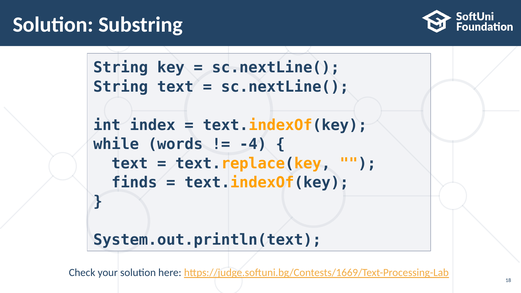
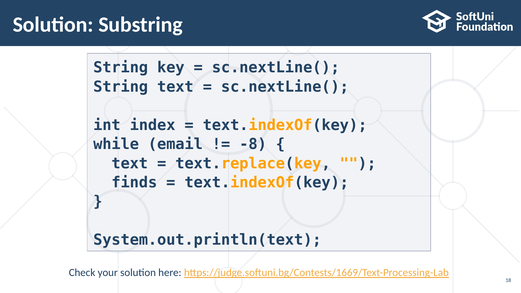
words: words -> email
-4: -4 -> -8
